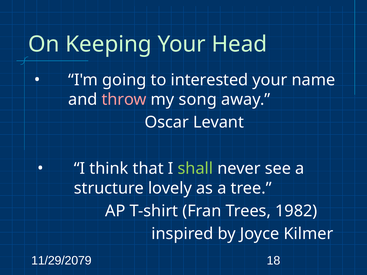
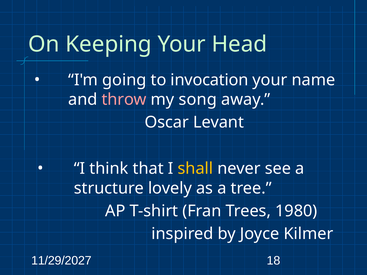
interested: interested -> invocation
shall colour: light green -> yellow
1982: 1982 -> 1980
11/29/2079: 11/29/2079 -> 11/29/2027
